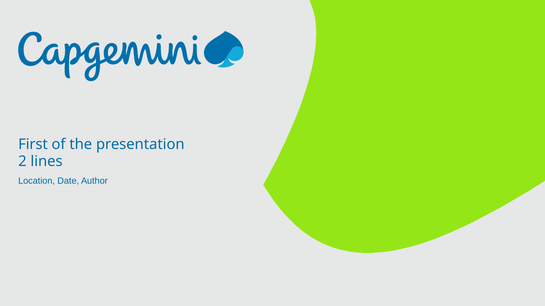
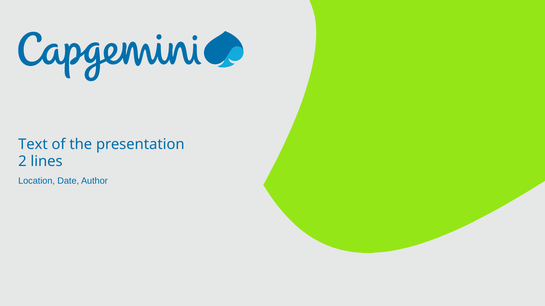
First: First -> Text
